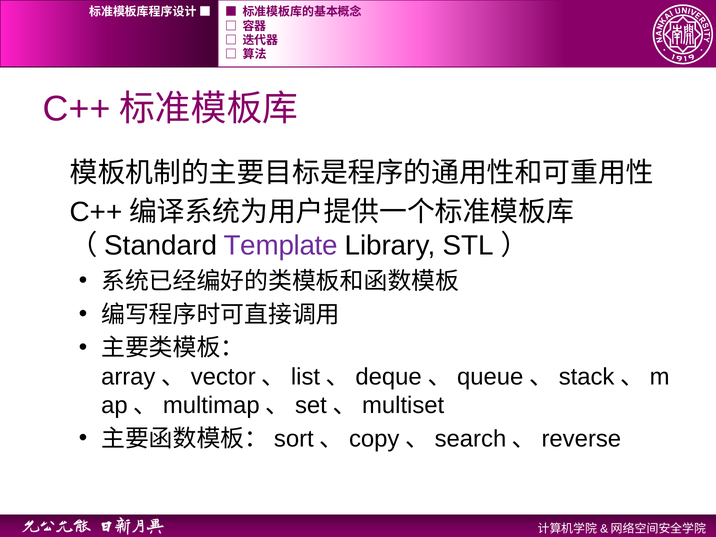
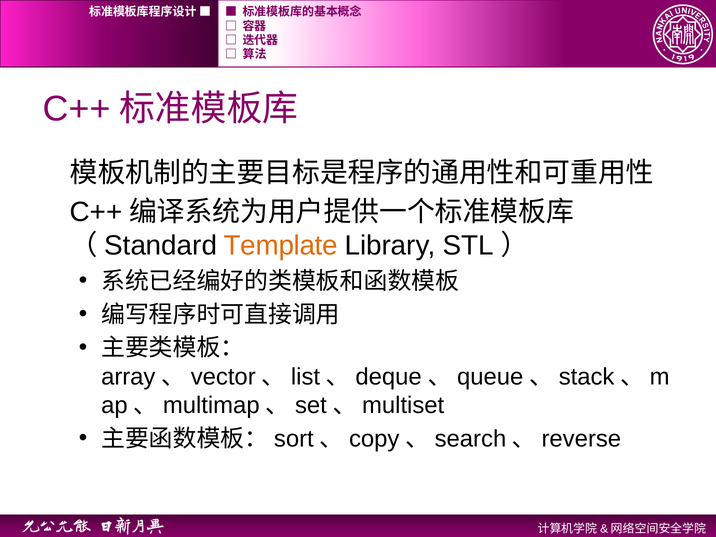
Template colour: purple -> orange
